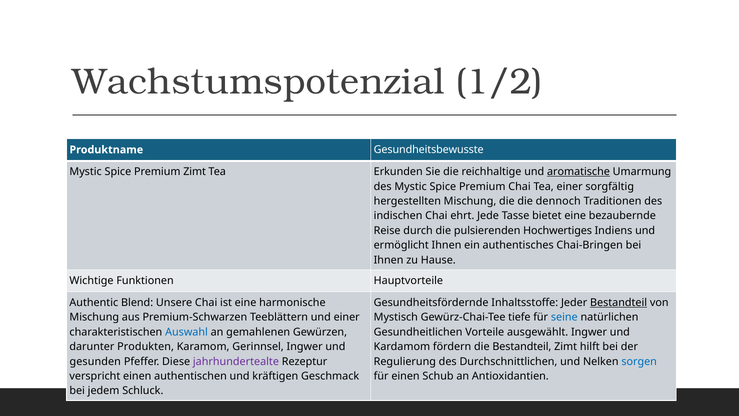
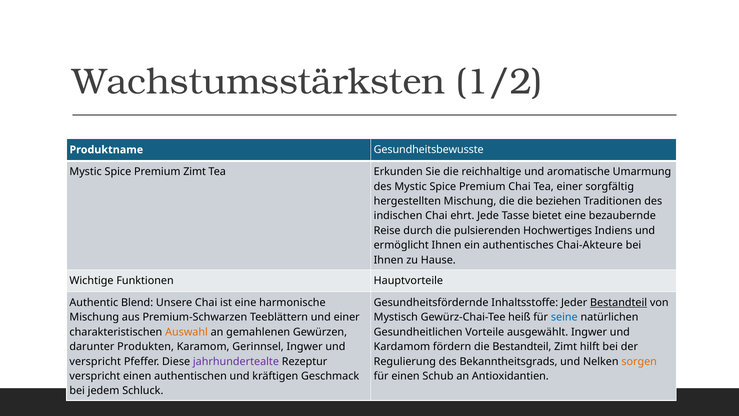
Wachstumspotenzial: Wachstumspotenzial -> Wachstumsstärksten
aromatische underline: present -> none
dennoch: dennoch -> beziehen
Chai-Bringen: Chai-Bringen -> Chai-Akteure
tiefe: tiefe -> heiß
Auswahl colour: blue -> orange
gesunden at (95, 361): gesunden -> verspricht
Durchschnittlichen: Durchschnittlichen -> Bekanntheitsgrads
sorgen colour: blue -> orange
